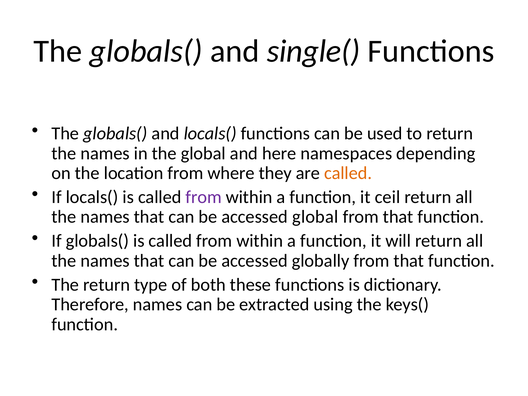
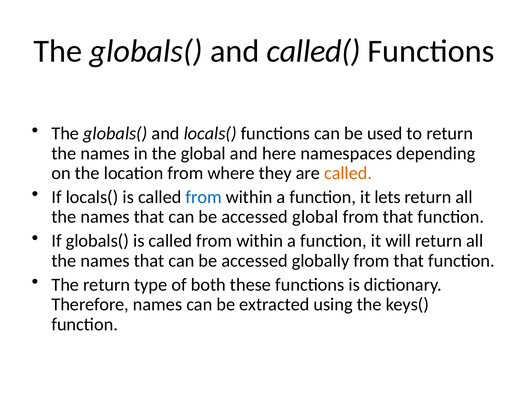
single(: single( -> called(
from at (204, 197) colour: purple -> blue
ceil: ceil -> lets
